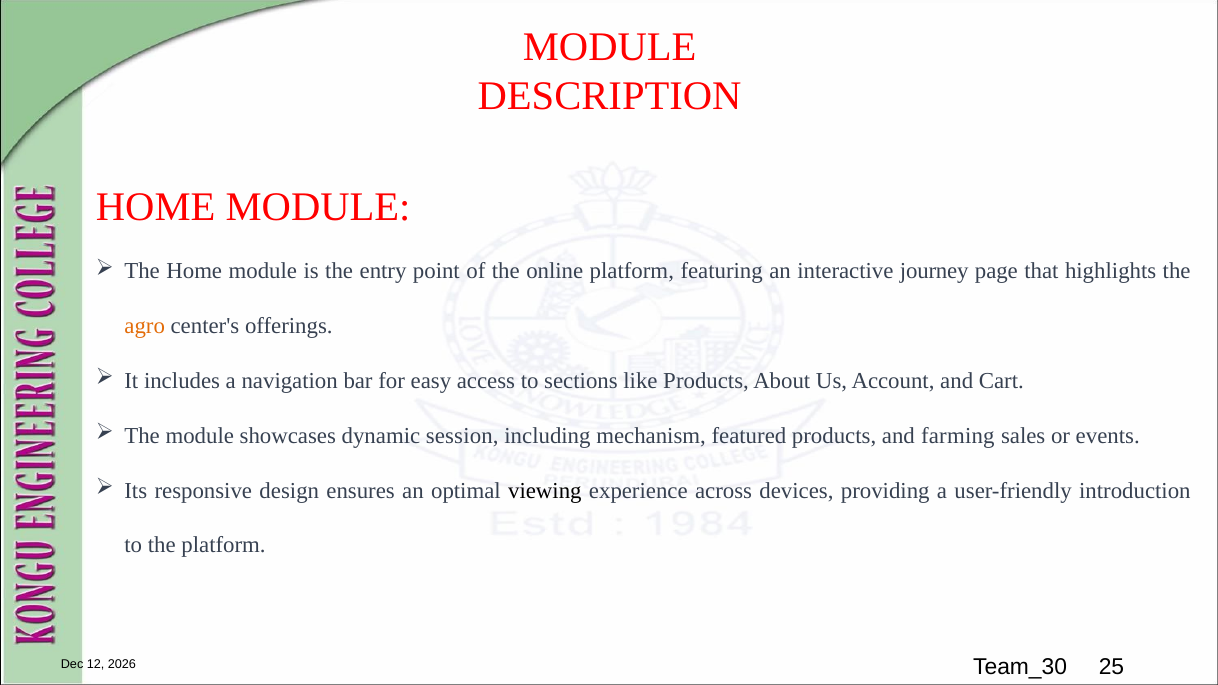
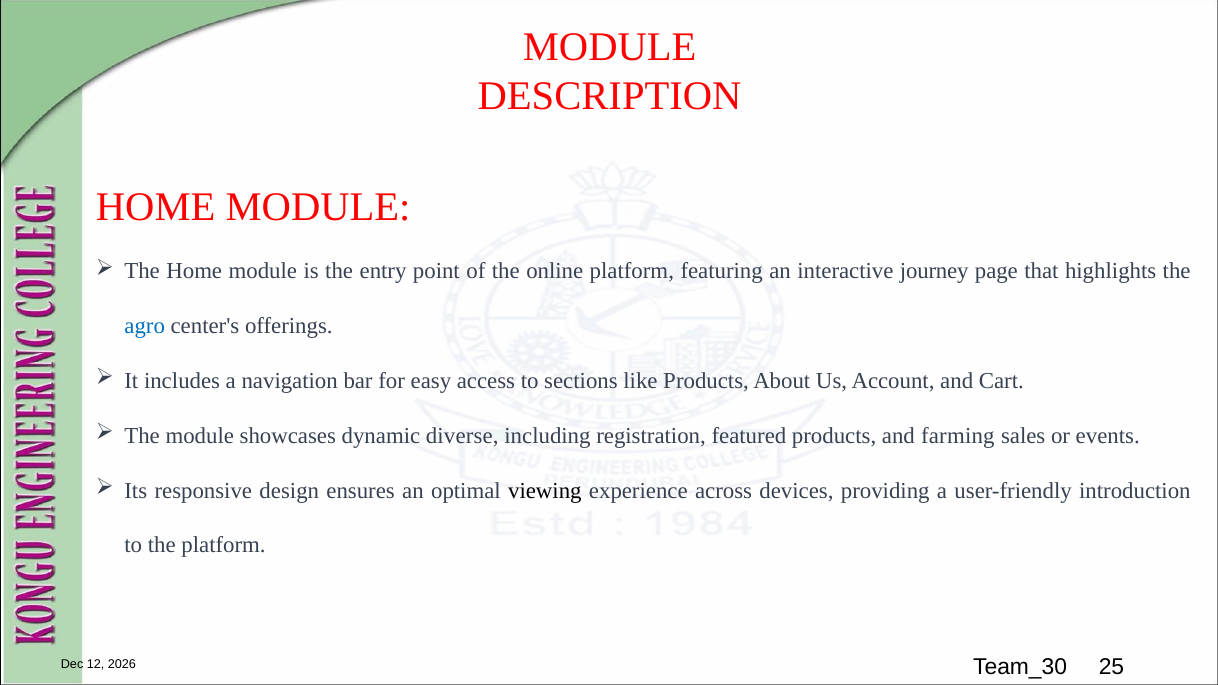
agro colour: orange -> blue
session: session -> diverse
mechanism: mechanism -> registration
